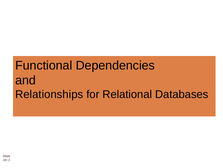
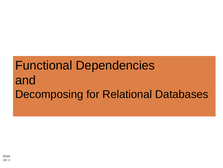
Relationships: Relationships -> Decomposing
